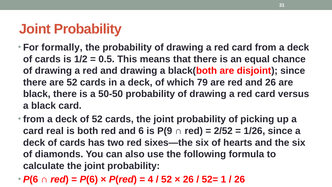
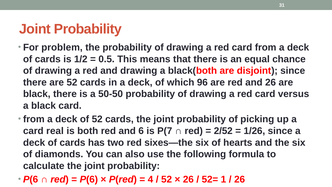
formally: formally -> problem
79: 79 -> 96
P(9: P(9 -> P(7
